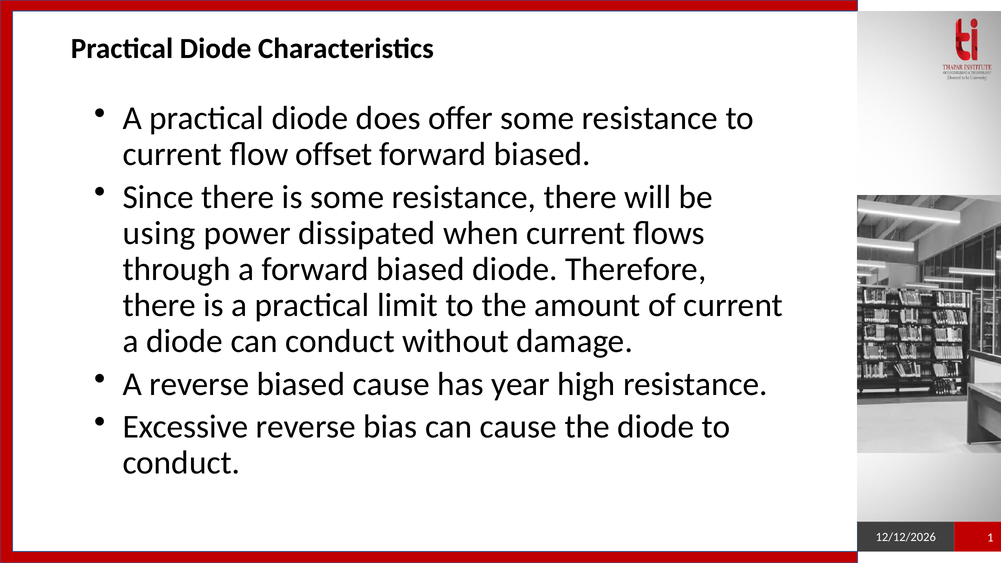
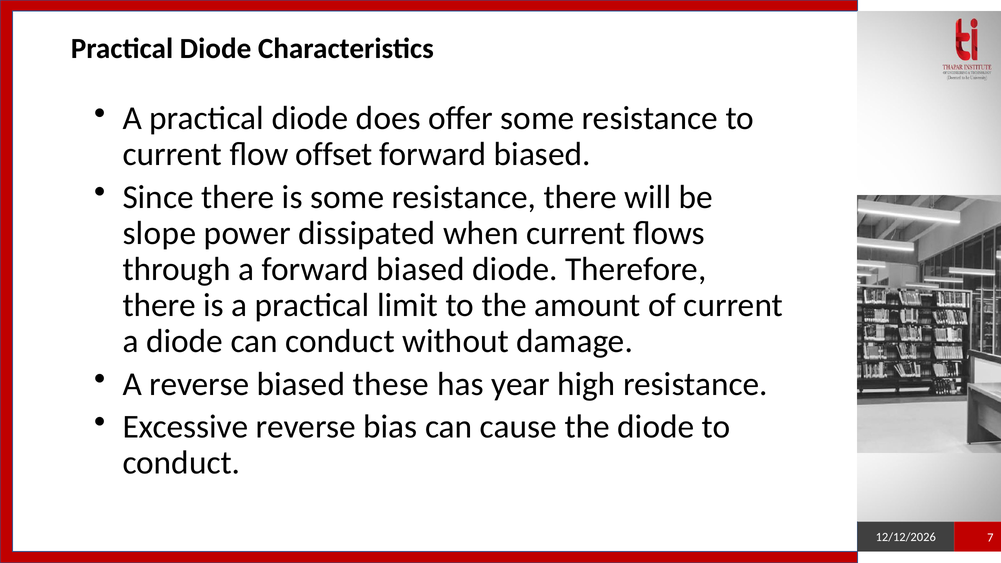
using: using -> slope
biased cause: cause -> these
1: 1 -> 7
